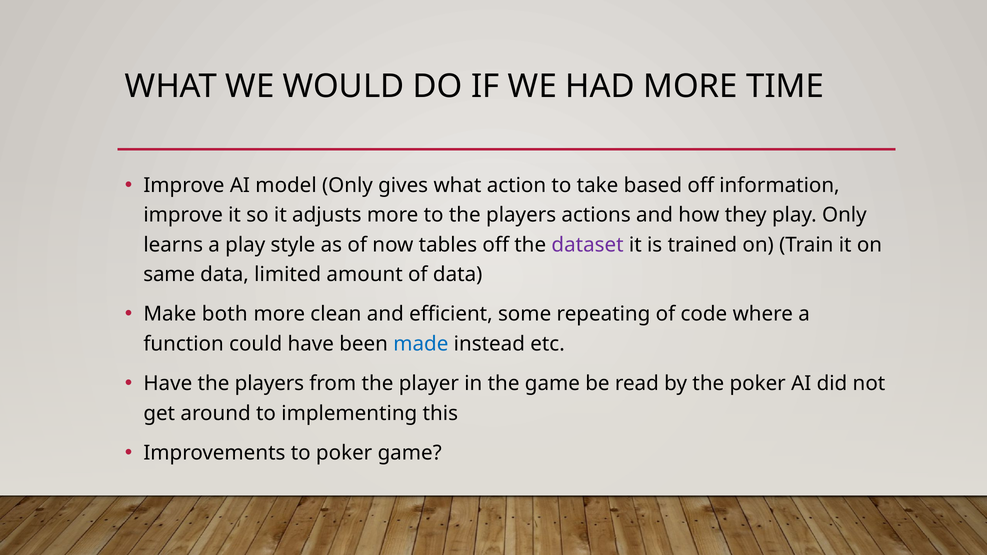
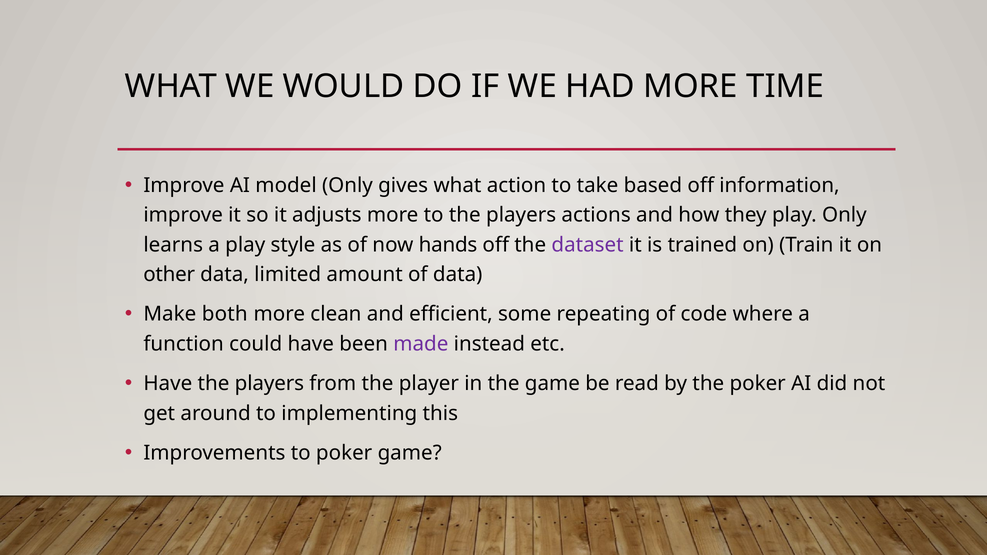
tables: tables -> hands
same: same -> other
made colour: blue -> purple
